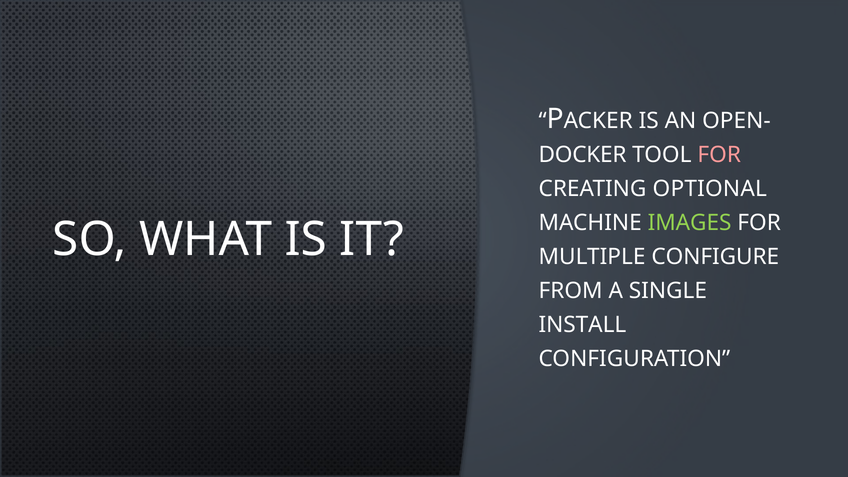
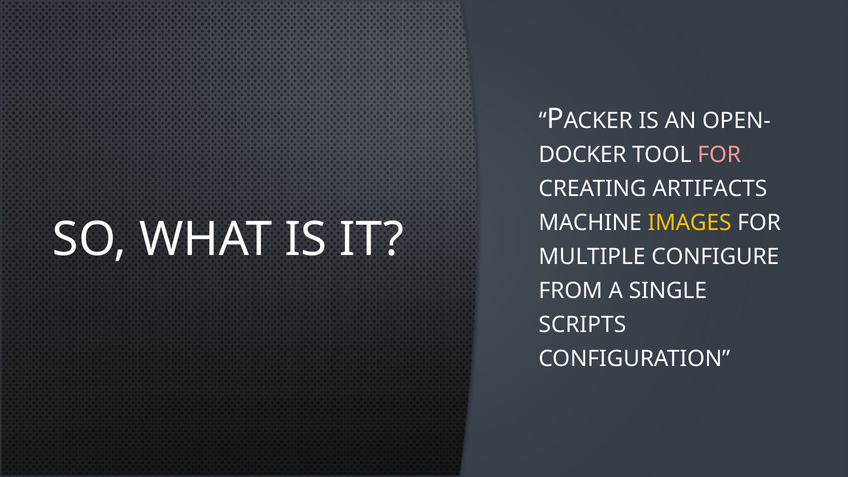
OPTIONAL: OPTIONAL -> ARTIFACTS
IMAGES colour: light green -> yellow
INSTALL: INSTALL -> SCRIPTS
